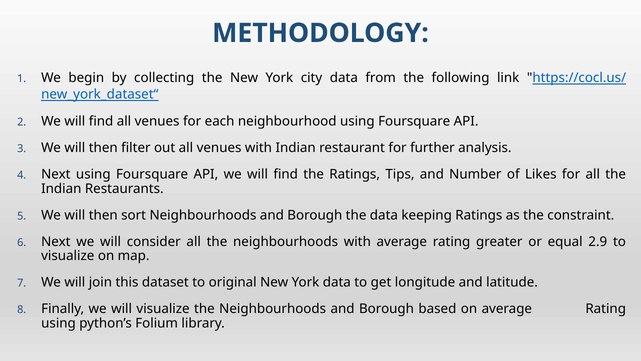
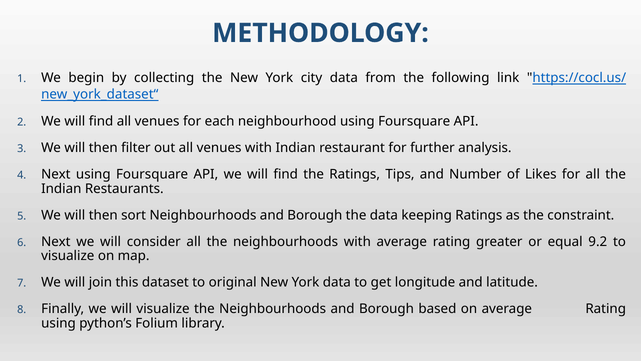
2.9: 2.9 -> 9.2
